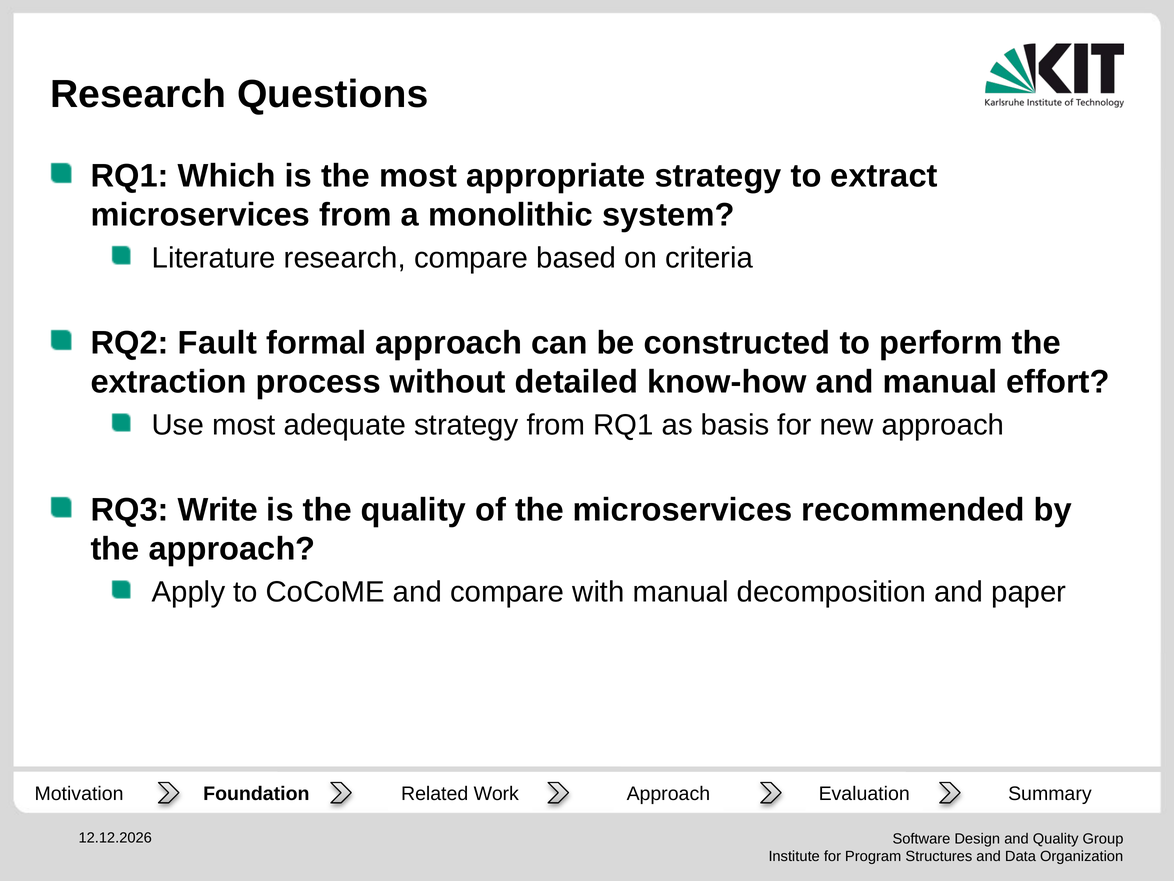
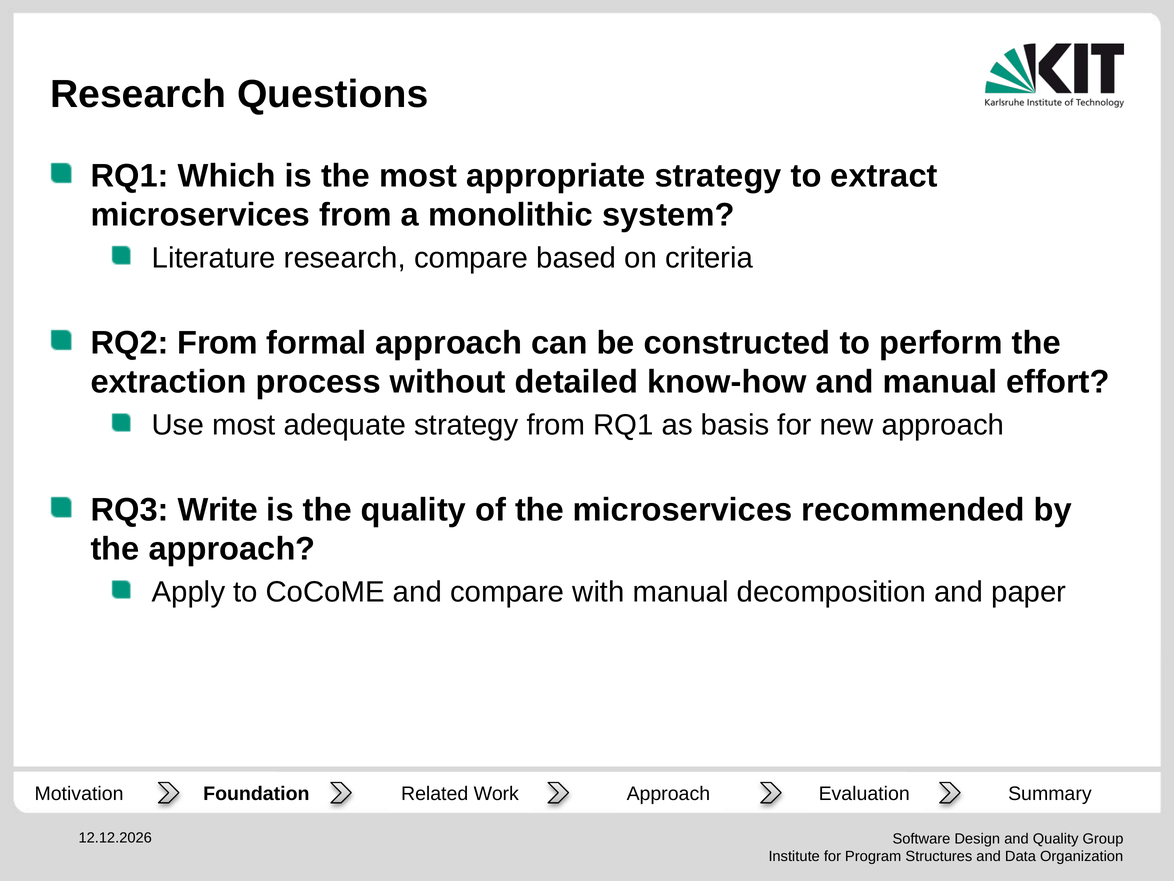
RQ2 Fault: Fault -> From
